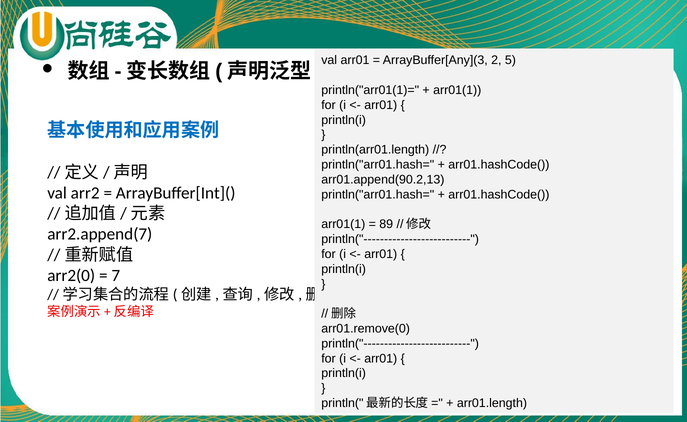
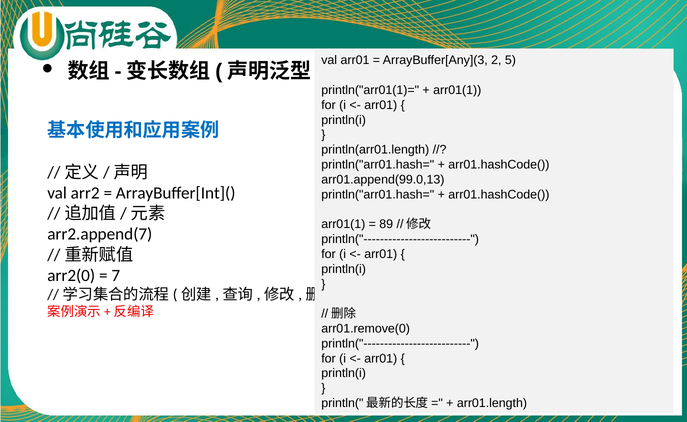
arr01.append(90.2,13: arr01.append(90.2,13 -> arr01.append(99.0,13
